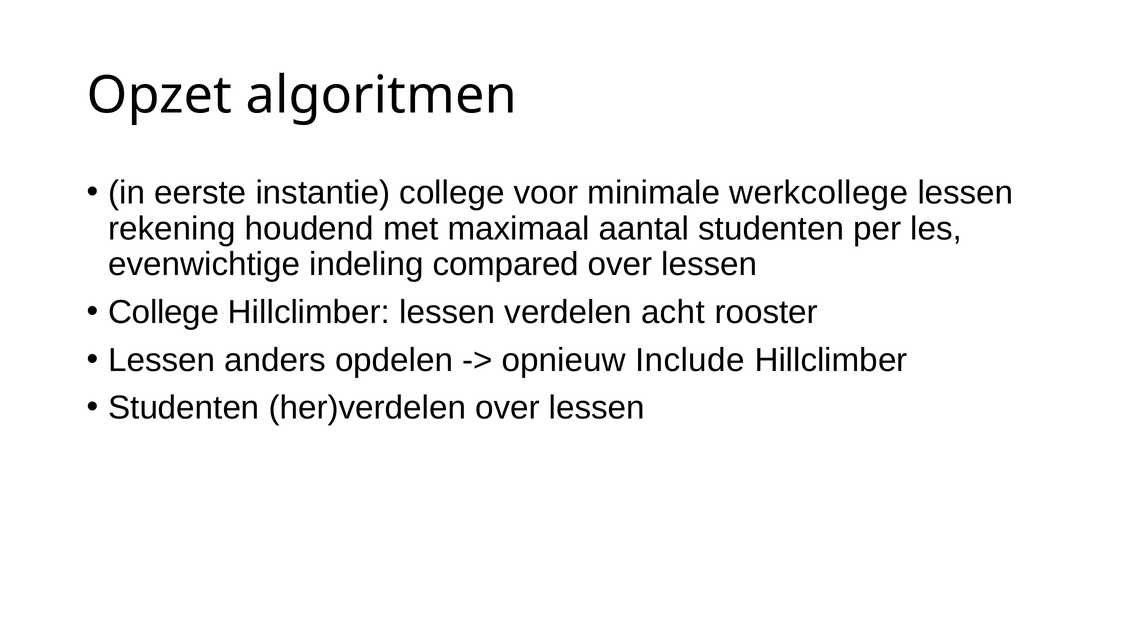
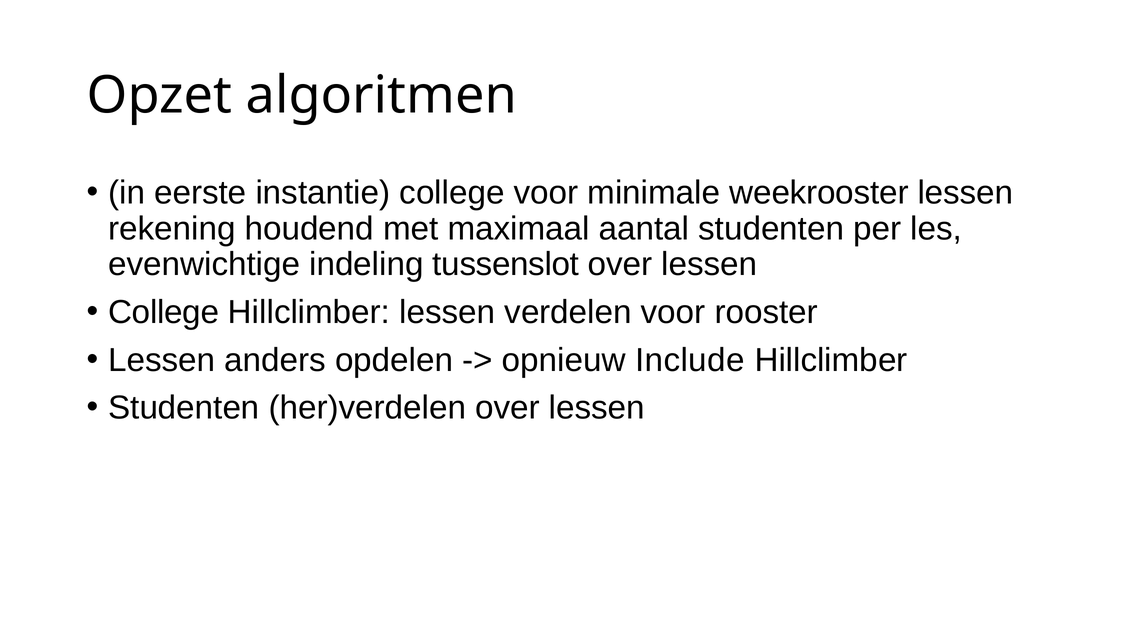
werkcollege: werkcollege -> weekrooster
compared: compared -> tussenslot
verdelen acht: acht -> voor
